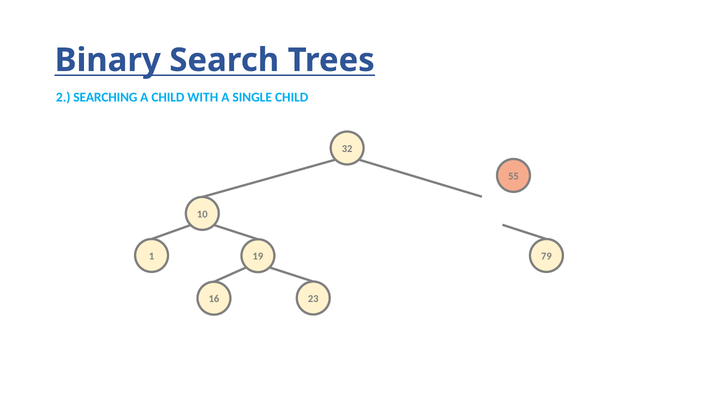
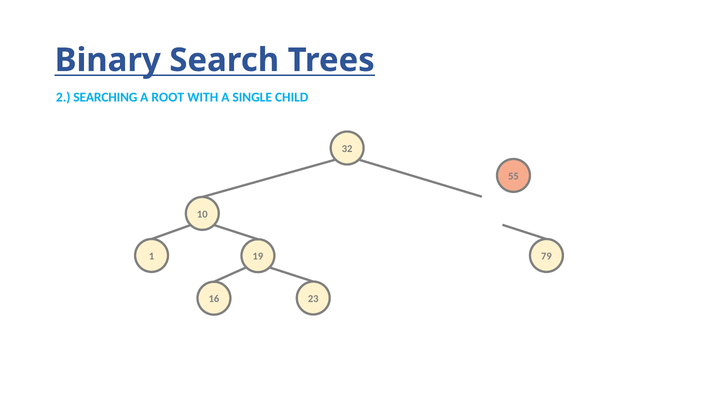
A CHILD: CHILD -> ROOT
